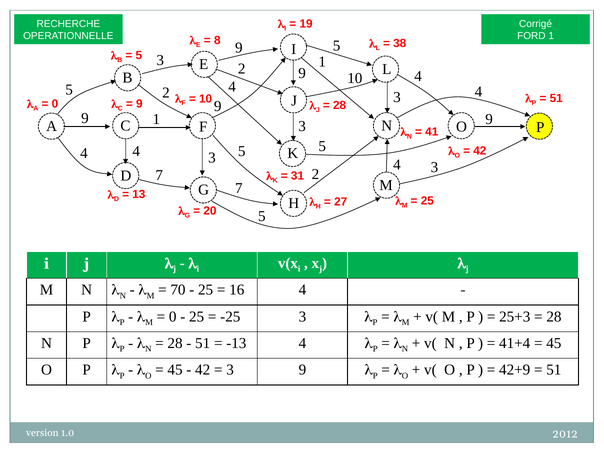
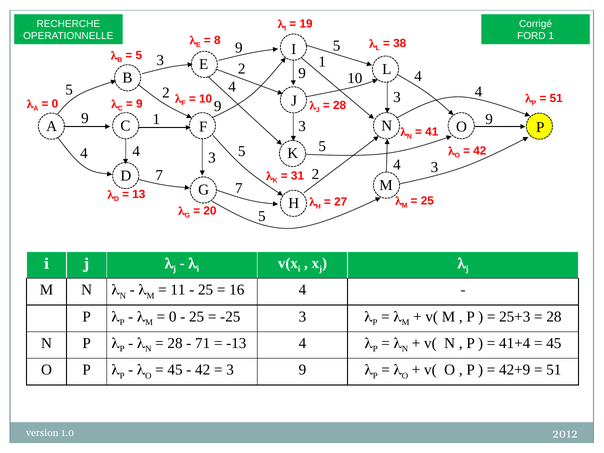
70: 70 -> 11
51 at (203, 343): 51 -> 71
